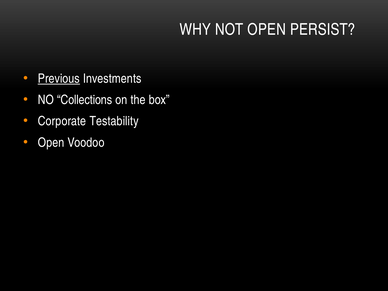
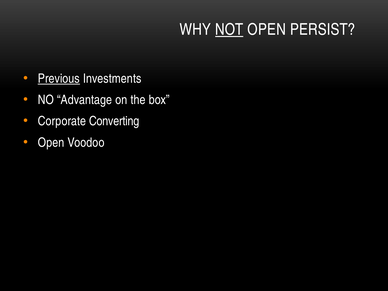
NOT underline: none -> present
Collections: Collections -> Advantage
Testability: Testability -> Converting
